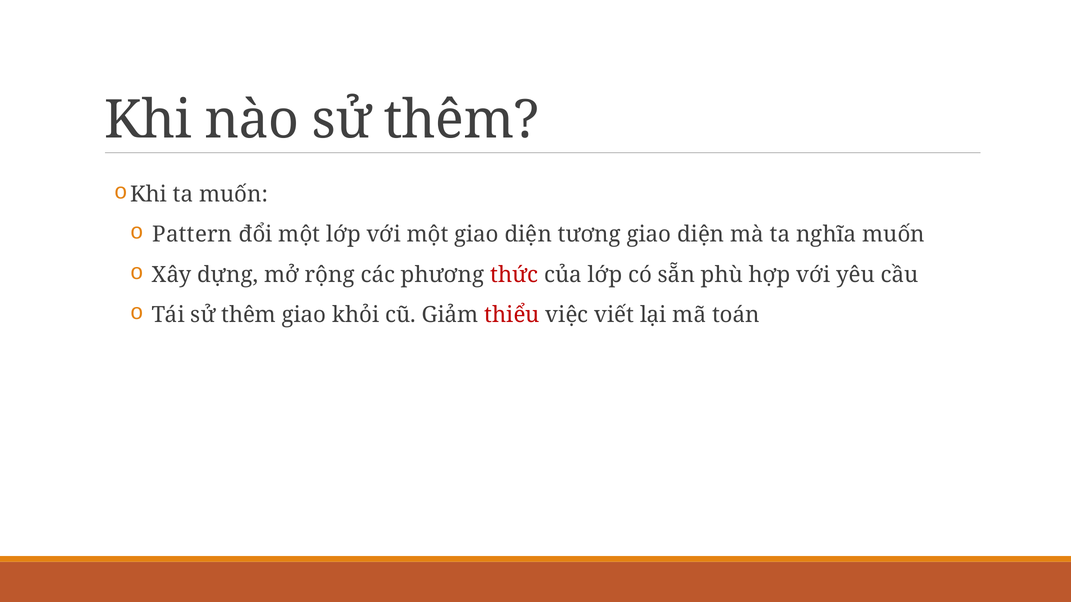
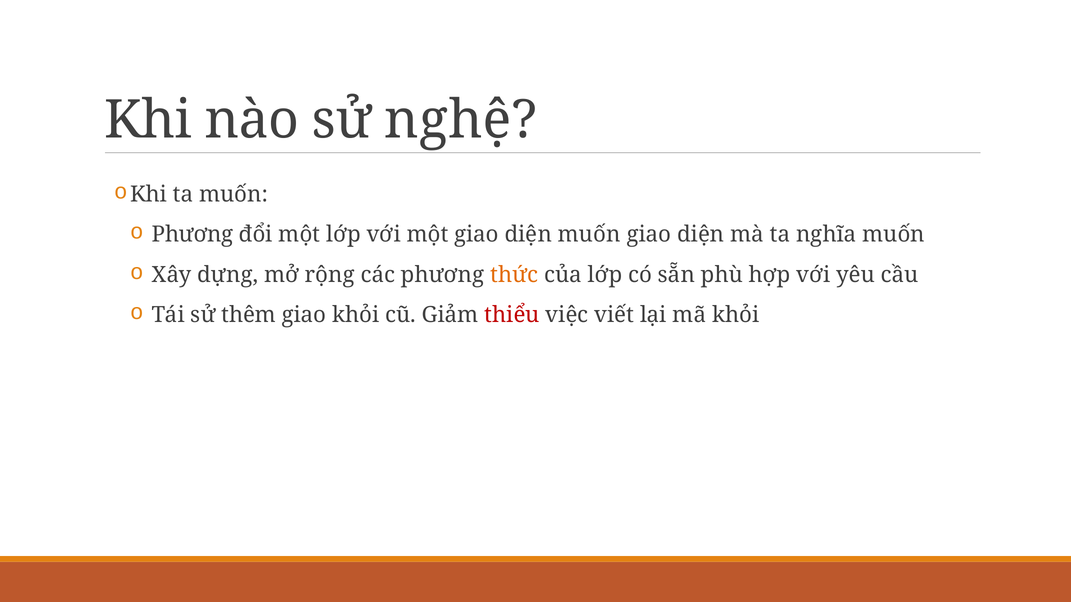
nào sử thêm: thêm -> nghệ
Pattern at (192, 235): Pattern -> Phương
diện tương: tương -> muốn
thức colour: red -> orange
mã toán: toán -> khỏi
